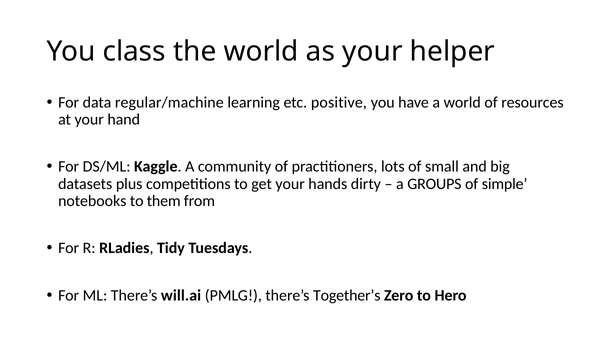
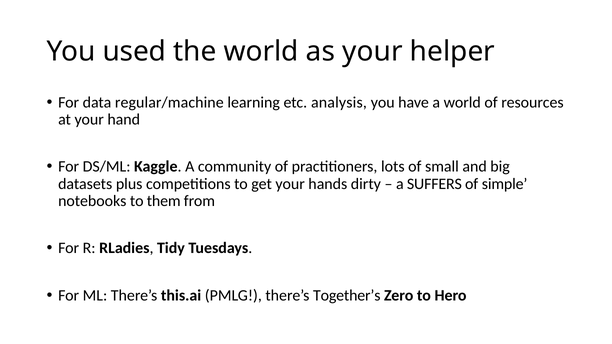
class: class -> used
positive: positive -> analysis
GROUPS: GROUPS -> SUFFERS
will.ai: will.ai -> this.ai
